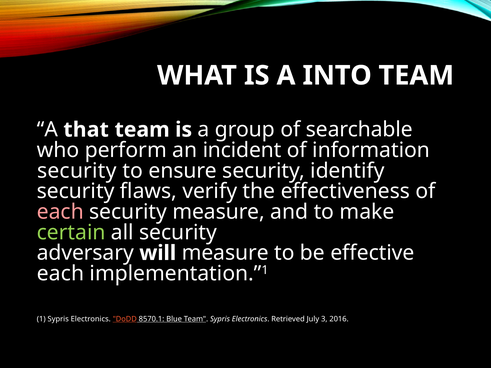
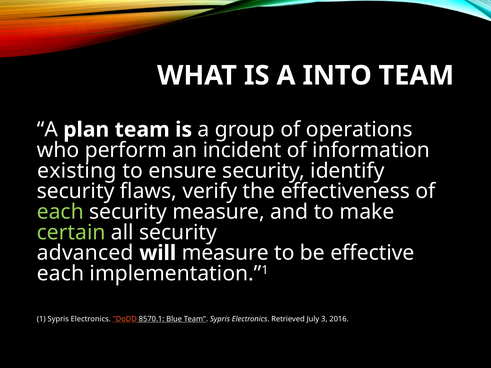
that: that -> plan
searchable: searchable -> operations
security at (77, 171): security -> existing
each at (60, 212) colour: pink -> light green
adversary: adversary -> advanced
